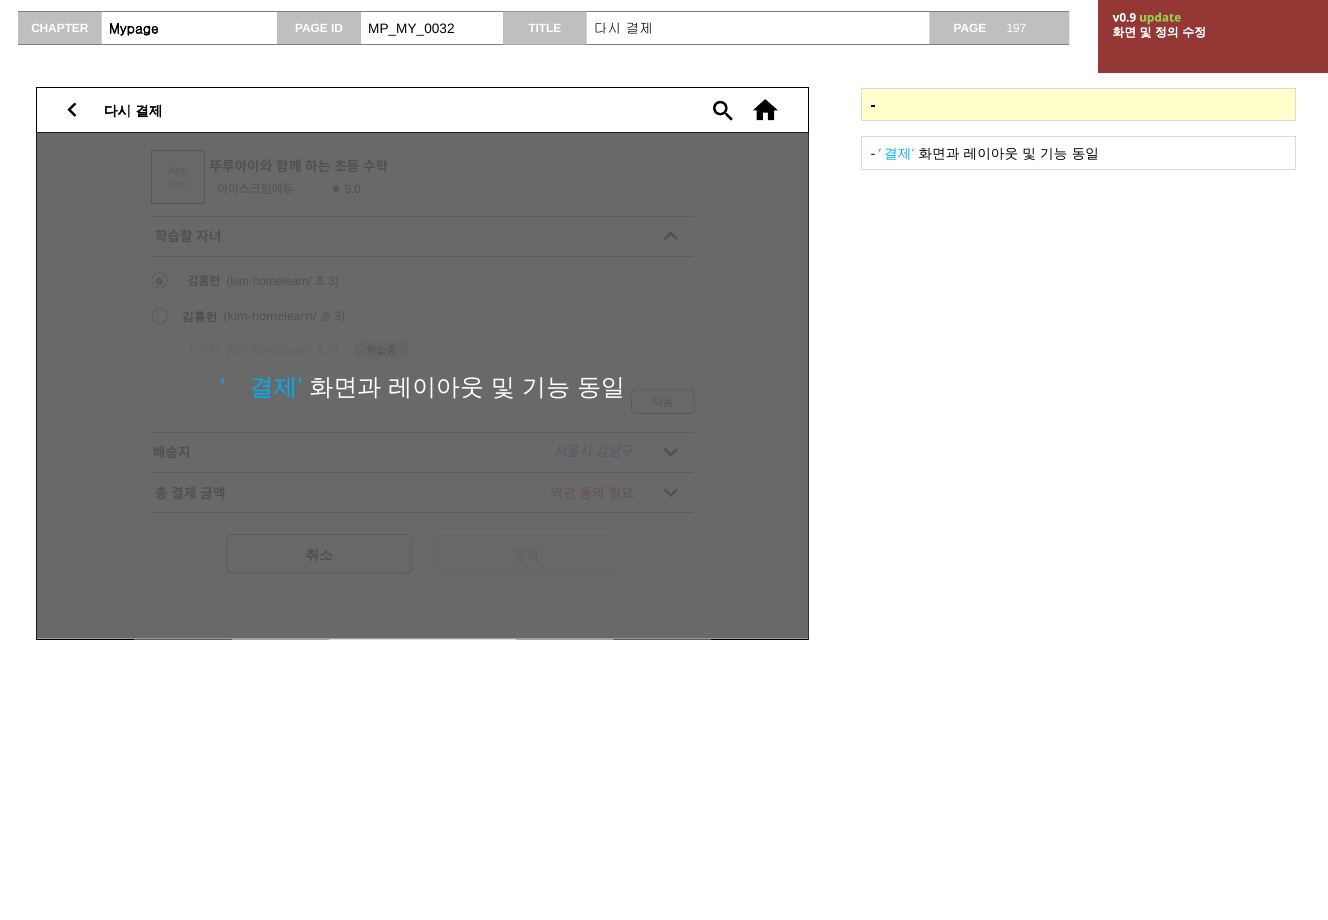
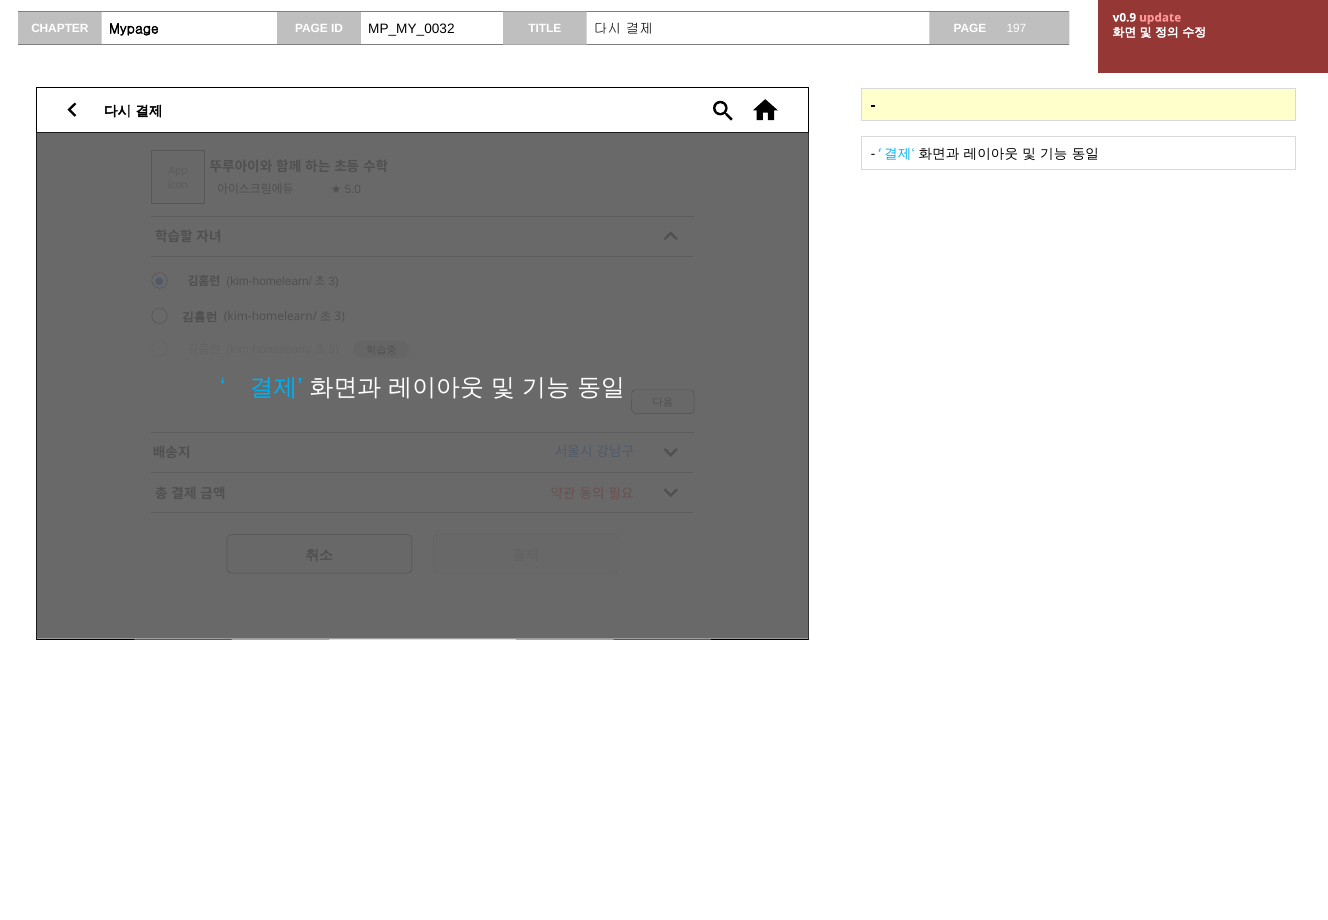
update colour: light green -> pink
